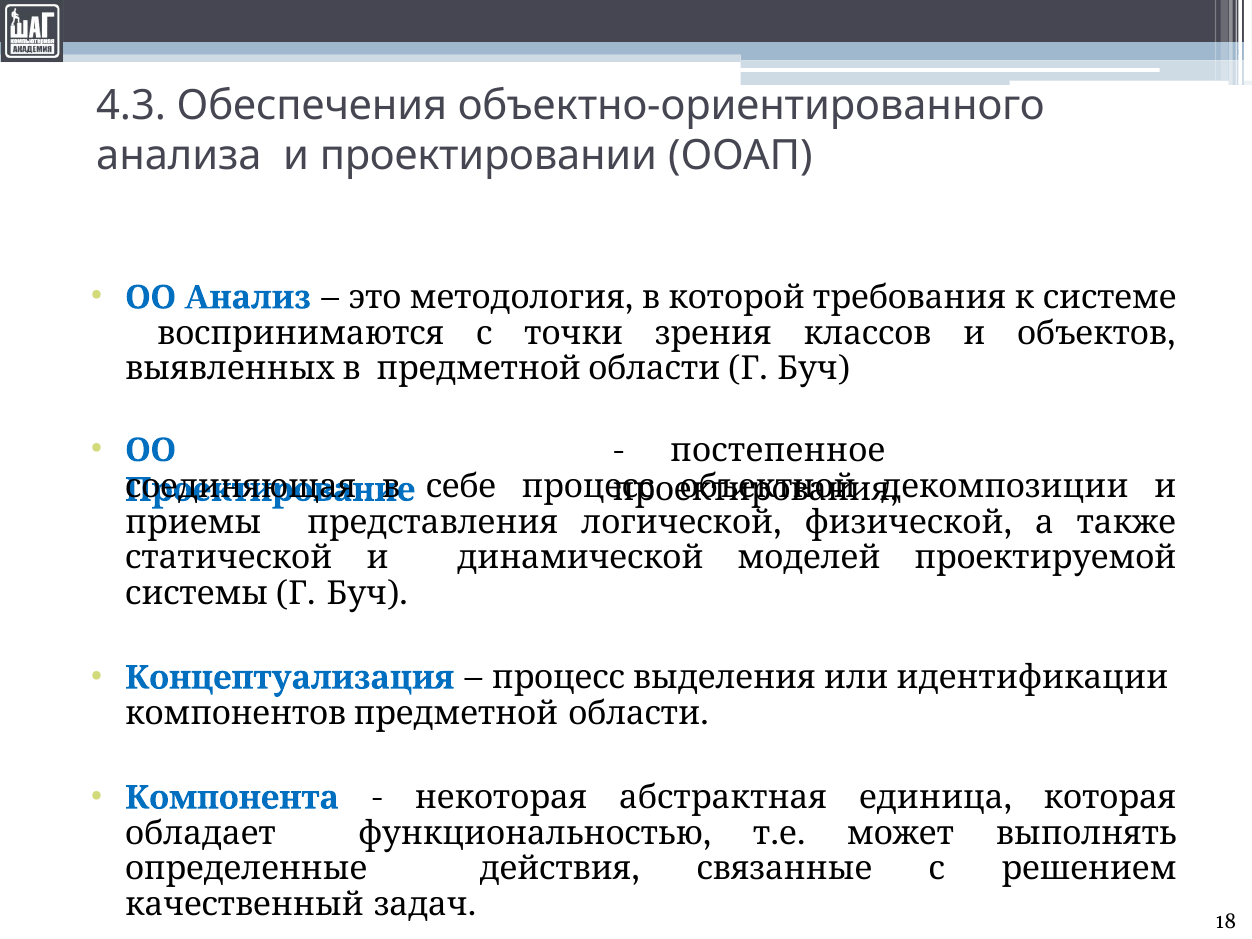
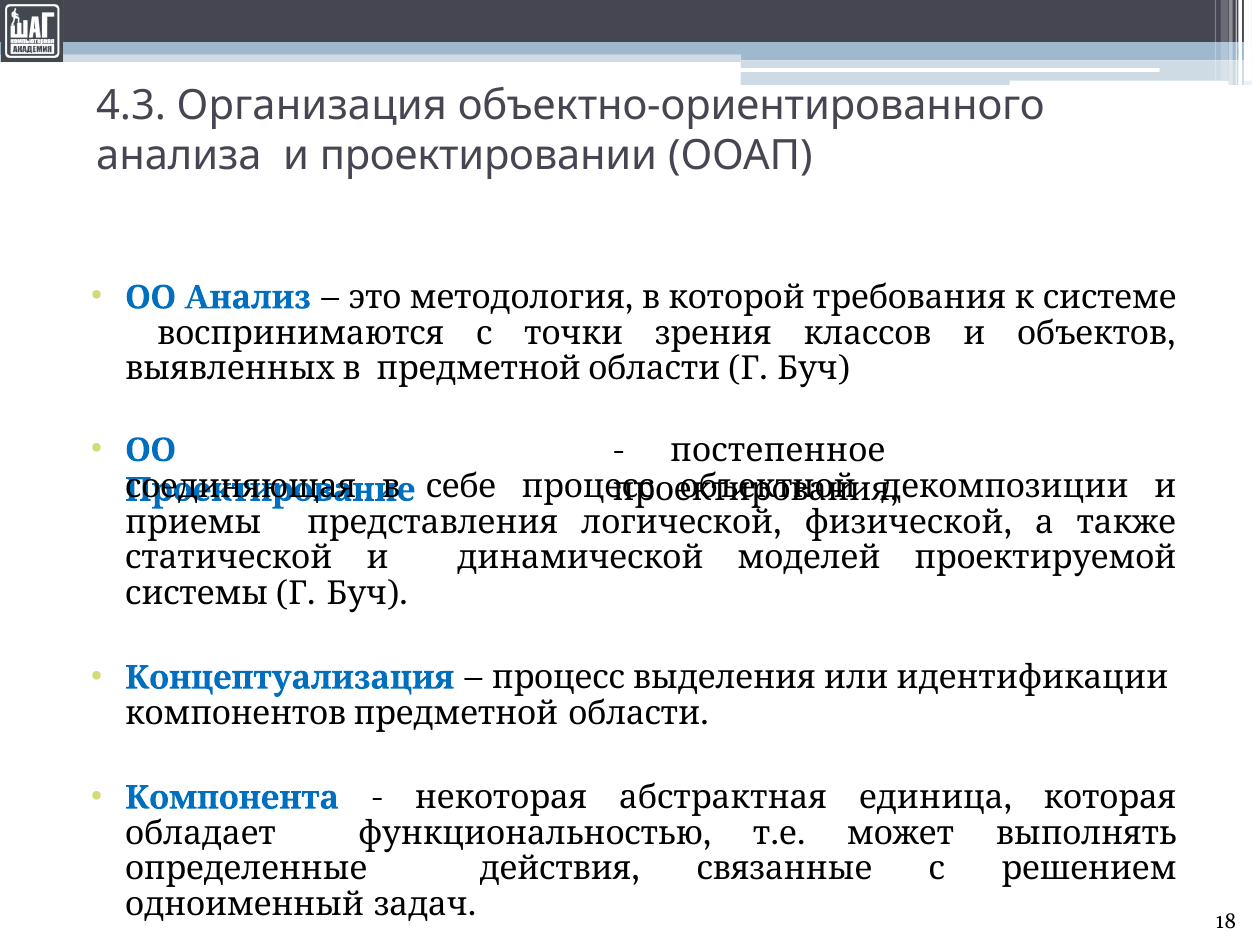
Обеспечения: Обеспечения -> Организация
качественный: качественный -> одноименный
